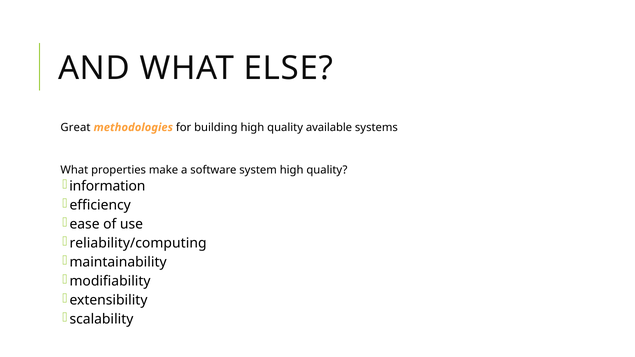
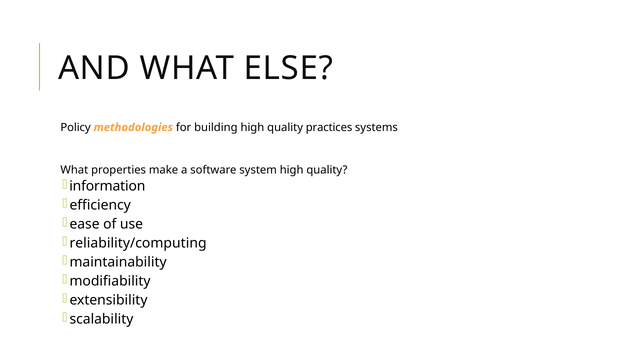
Great: Great -> Policy
available: available -> practices
